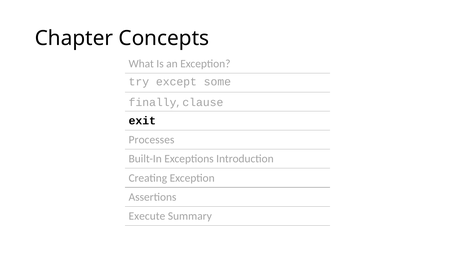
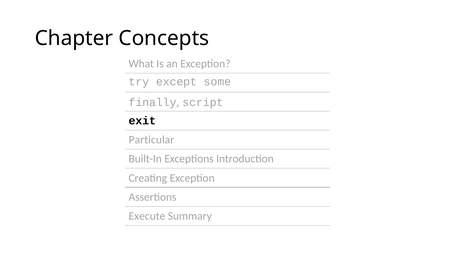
clause: clause -> script
Processes: Processes -> Particular
